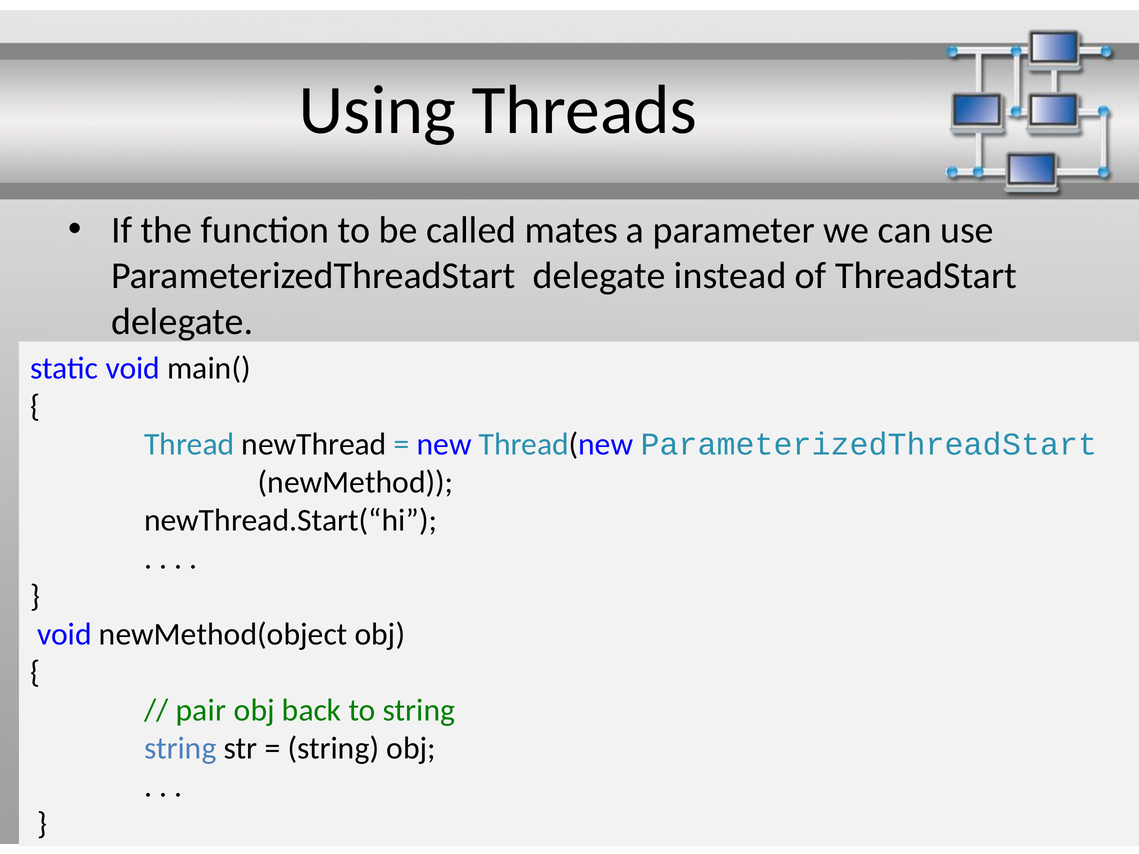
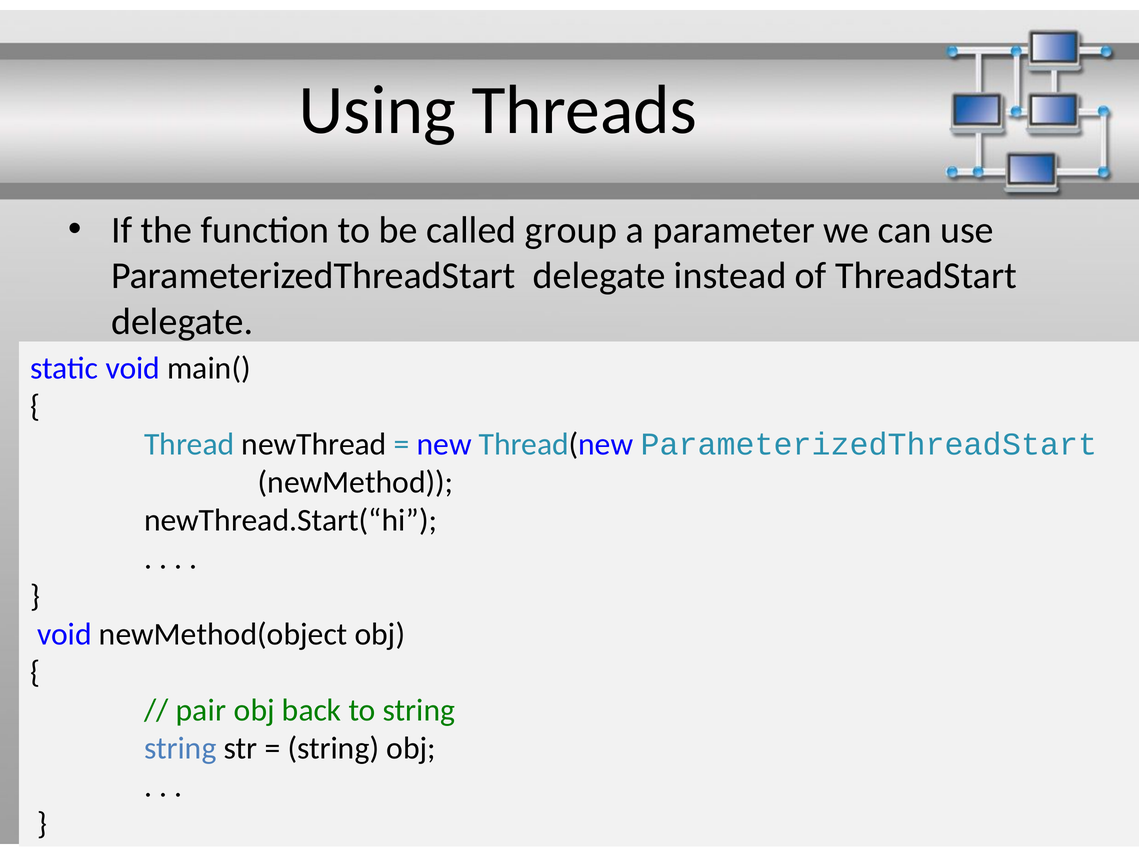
mates: mates -> group
